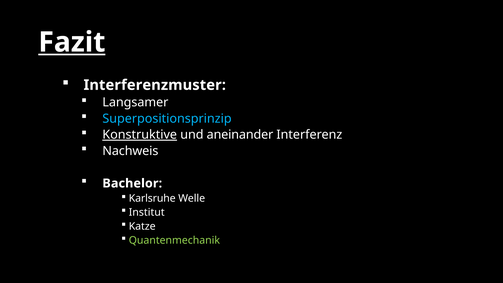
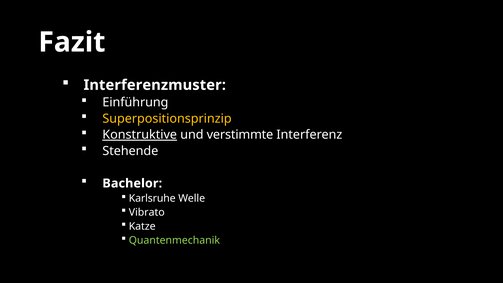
Fazit underline: present -> none
Langsamer: Langsamer -> Einführung
Superpositionsprinzip colour: light blue -> yellow
aneinander: aneinander -> verstimmte
Nachweis: Nachweis -> Stehende
Institut: Institut -> Vibrato
